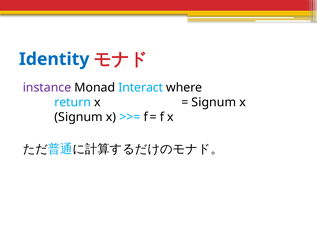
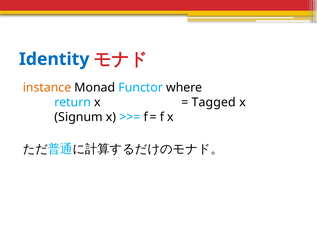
instance colour: purple -> orange
Interact: Interact -> Functor
Signum at (214, 103): Signum -> Tagged
